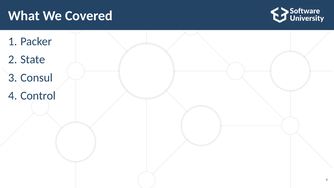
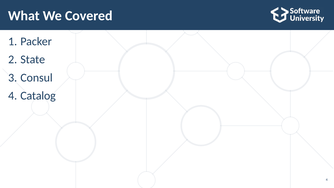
Control: Control -> Catalog
